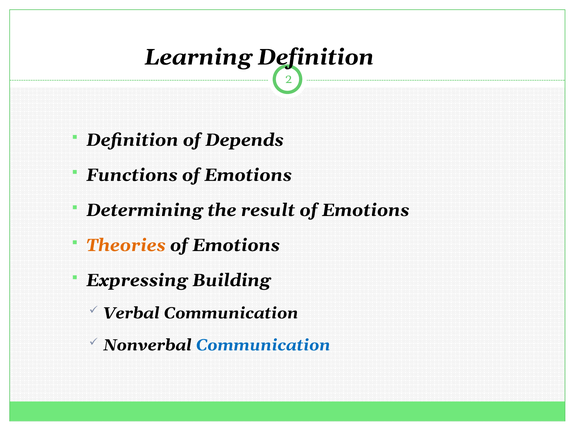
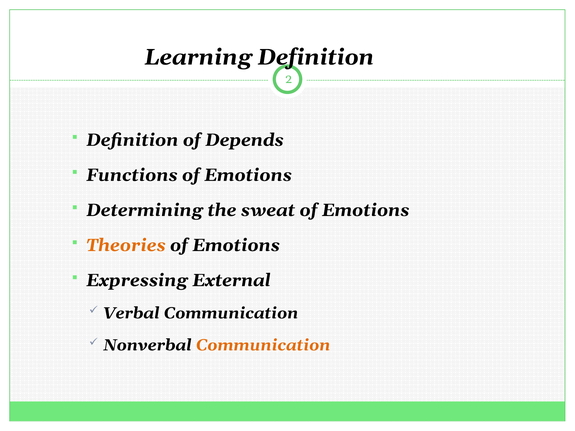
result: result -> sweat
Building: Building -> External
Communication at (263, 345) colour: blue -> orange
